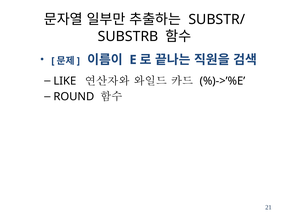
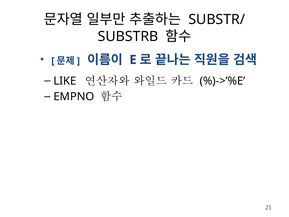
ROUND: ROUND -> EMPNO
